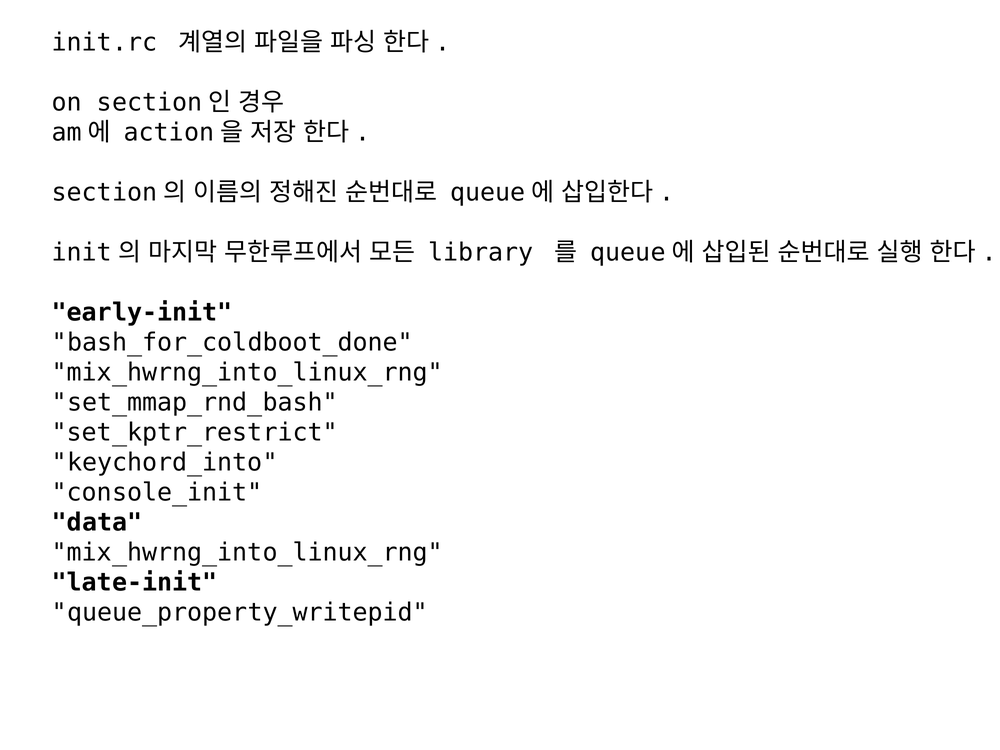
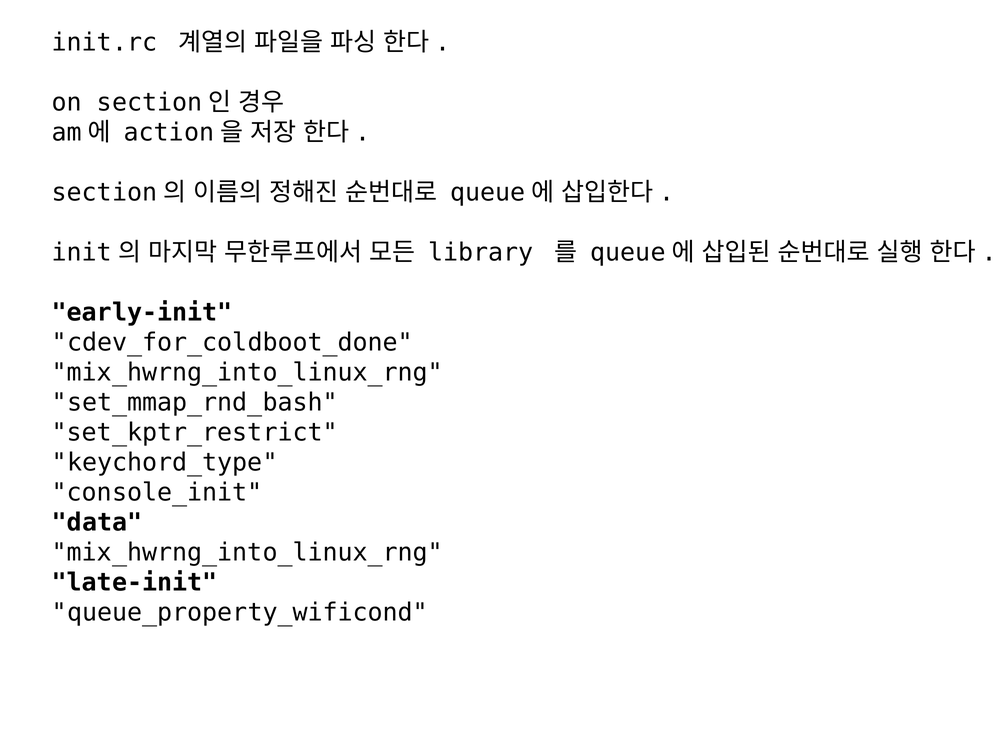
bash_for_coldboot_done: bash_for_coldboot_done -> cdev_for_coldboot_done
keychord_into: keychord_into -> keychord_type
queue_property_writepid: queue_property_writepid -> queue_property_wificond
